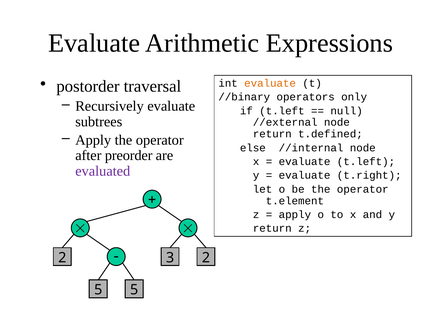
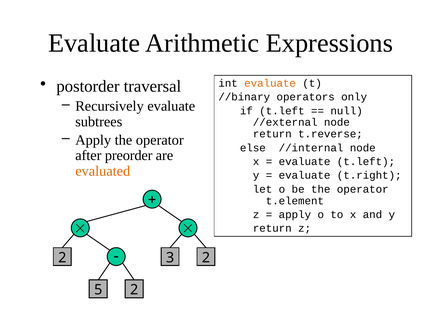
t.defined: t.defined -> t.reverse
evaluated colour: purple -> orange
5 5: 5 -> 2
